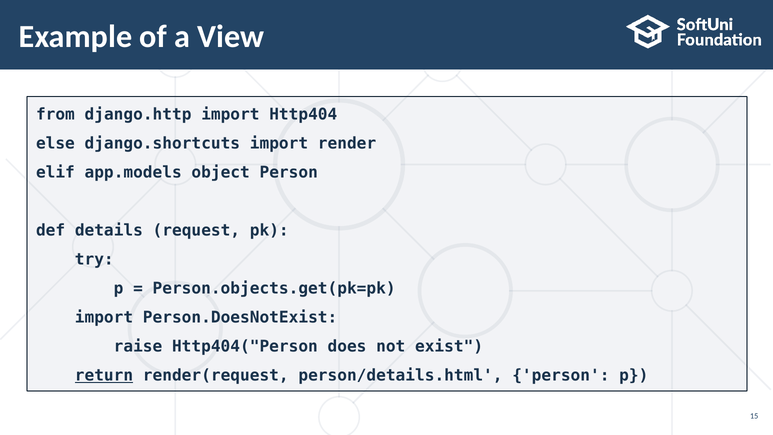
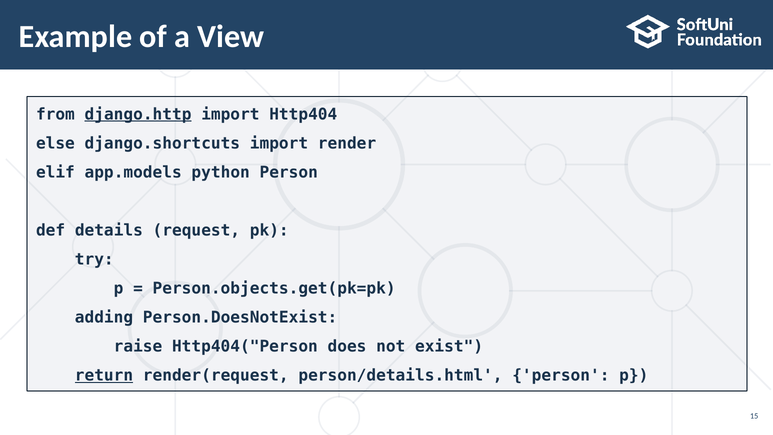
django.http underline: none -> present
object: object -> python
import at (104, 317): import -> adding
